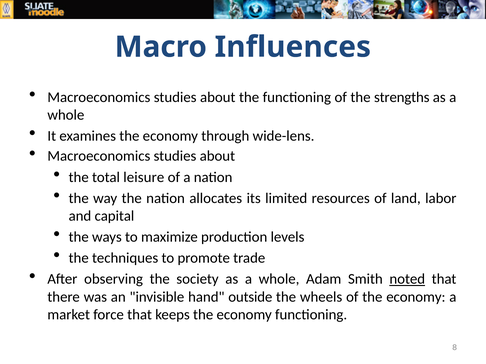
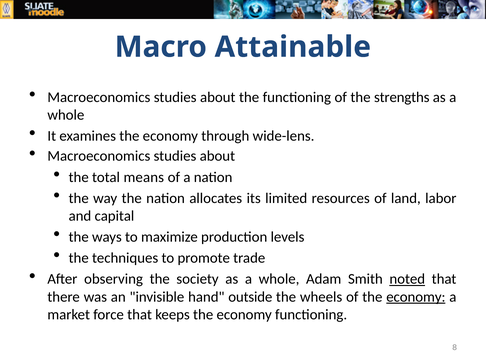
Influences: Influences -> Attainable
leisure: leisure -> means
economy at (416, 297) underline: none -> present
